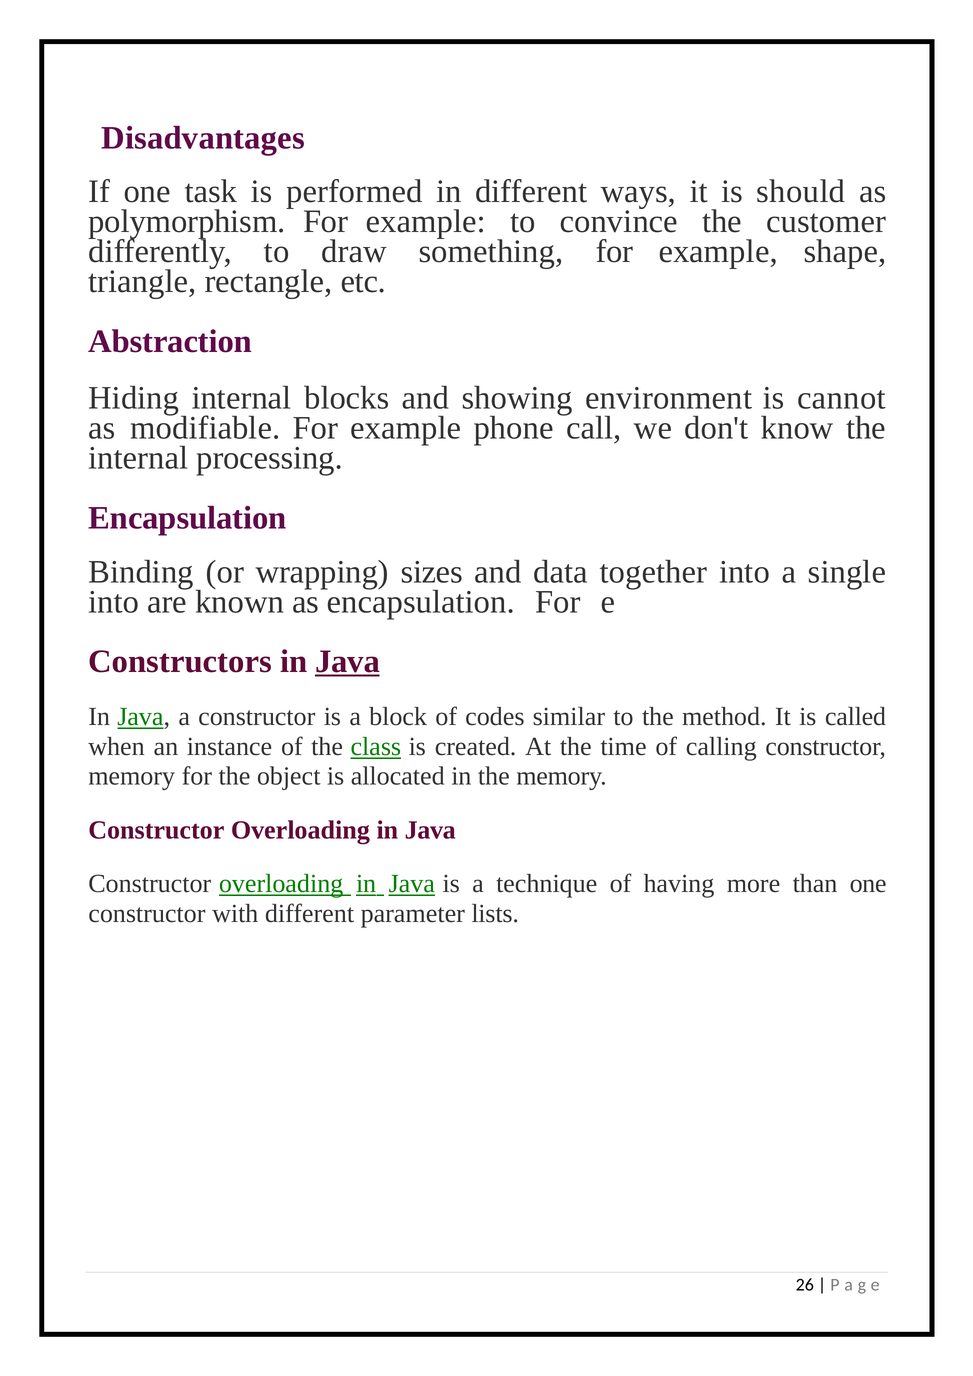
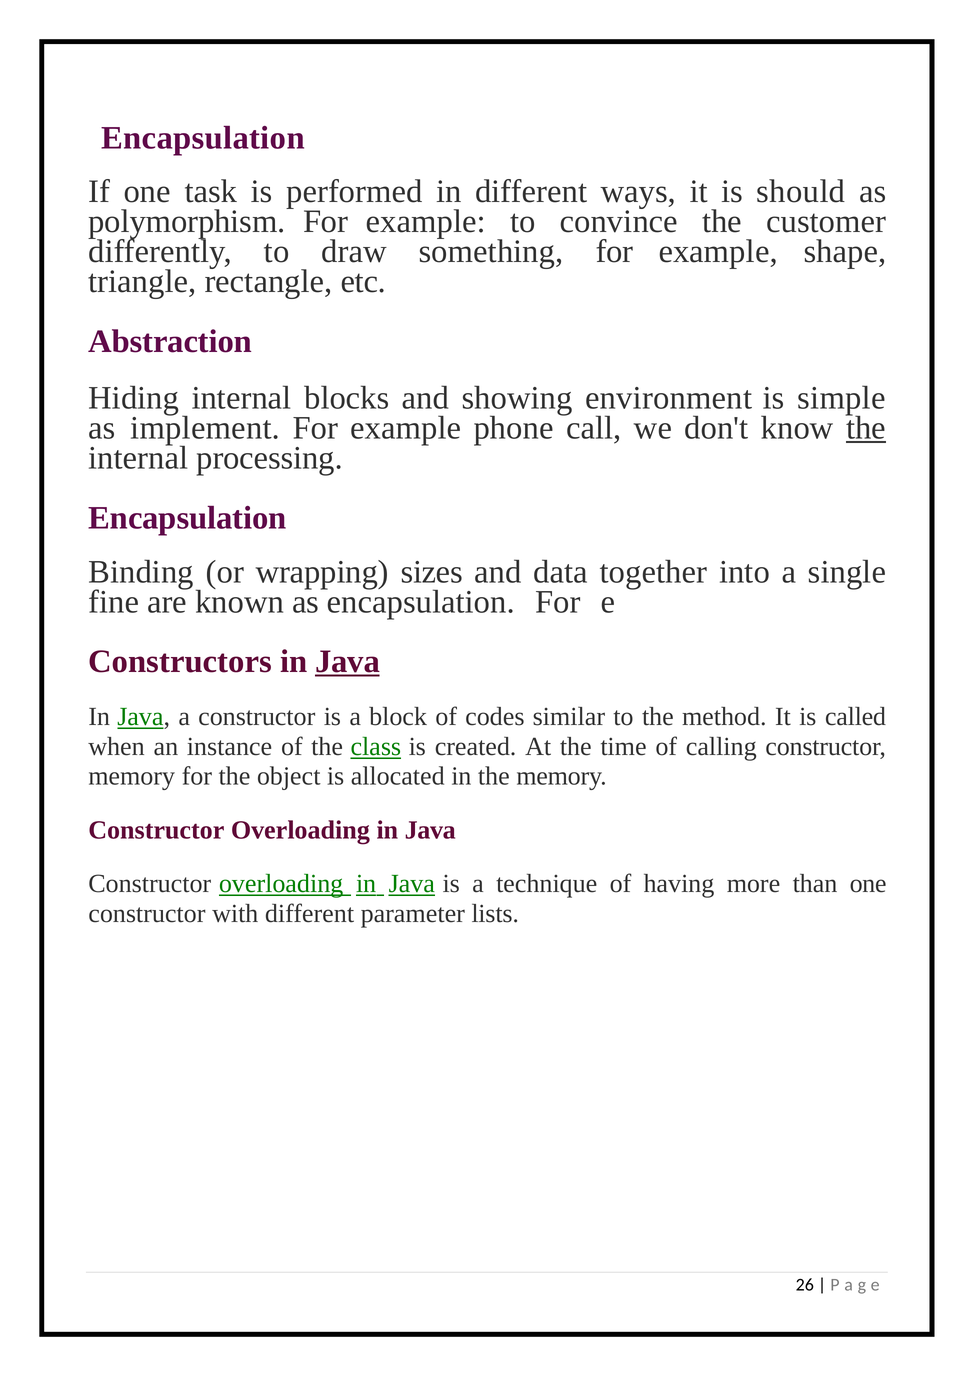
Disadvantages at (203, 138): Disadvantages -> Encapsulation
cannot: cannot -> simple
modifiable: modifiable -> implement
the at (866, 428) underline: none -> present
into at (114, 602): into -> fine
